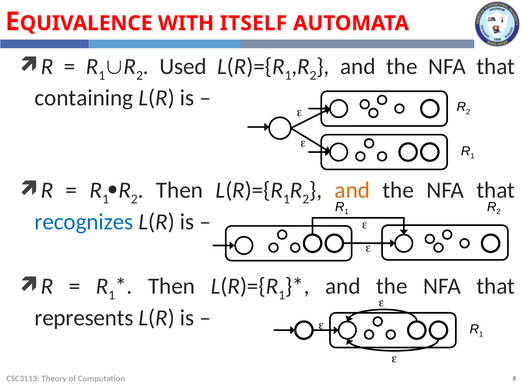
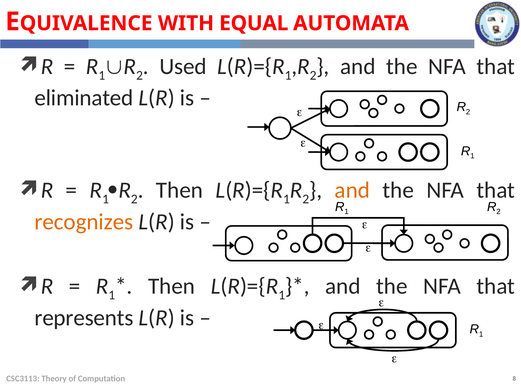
ITSELF: ITSELF -> EQUAL
containing: containing -> eliminated
recognizes colour: blue -> orange
